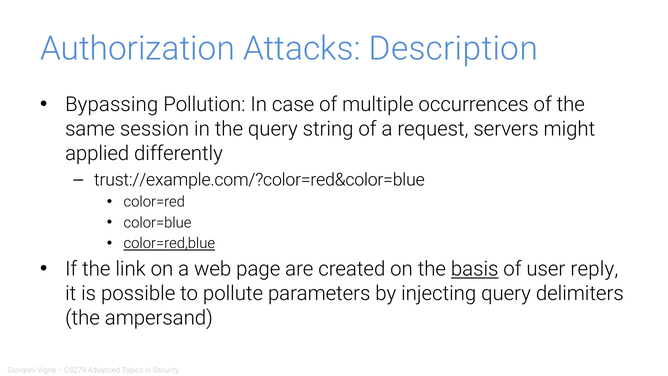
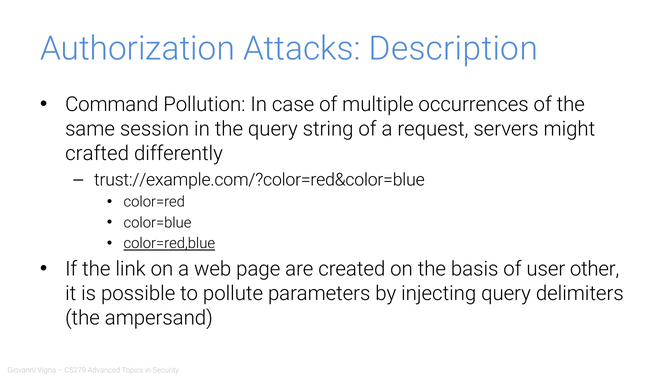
Bypassing: Bypassing -> Command
applied: applied -> crafted
basis underline: present -> none
reply: reply -> other
